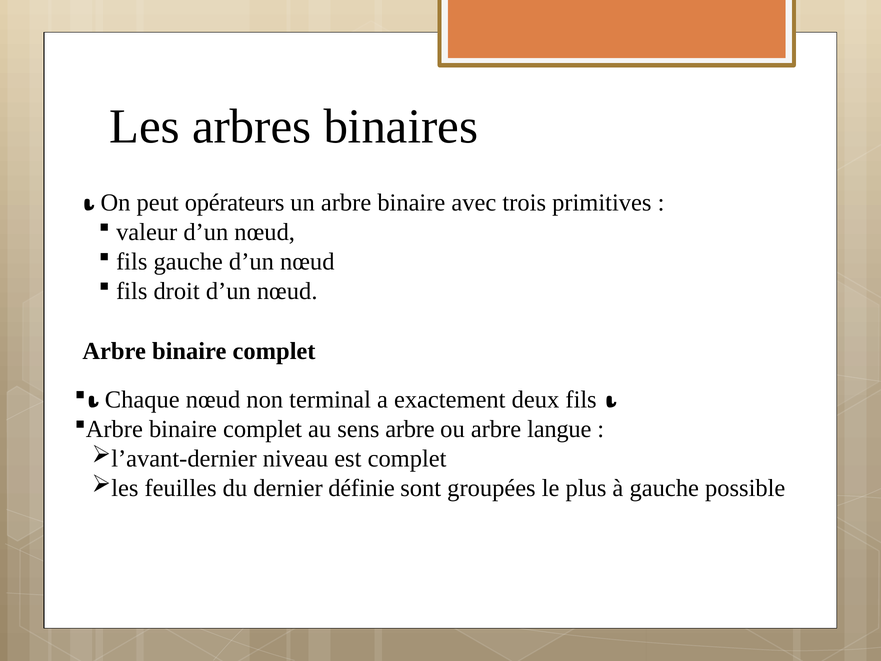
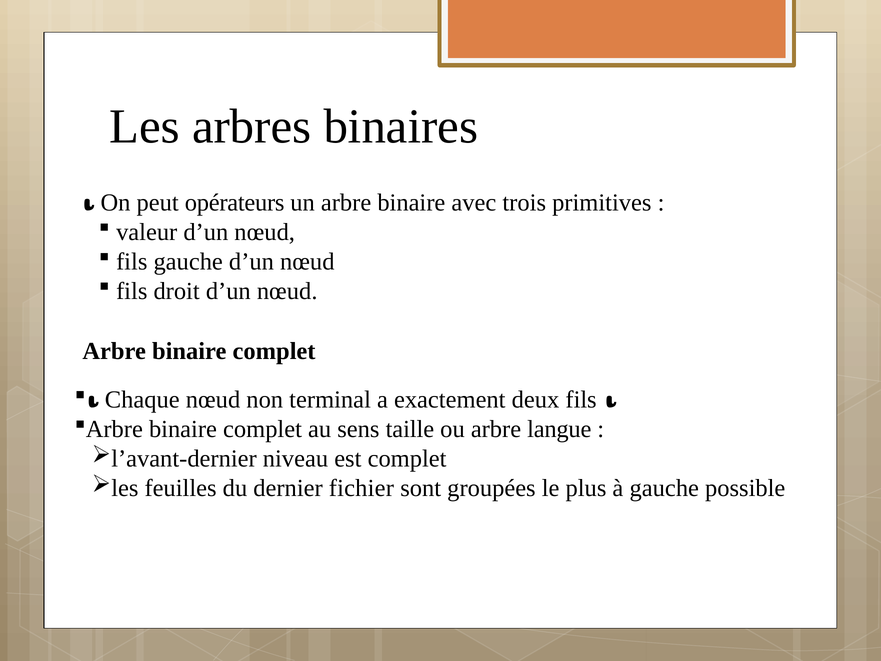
sens arbre: arbre -> taille
définie: définie -> fichier
